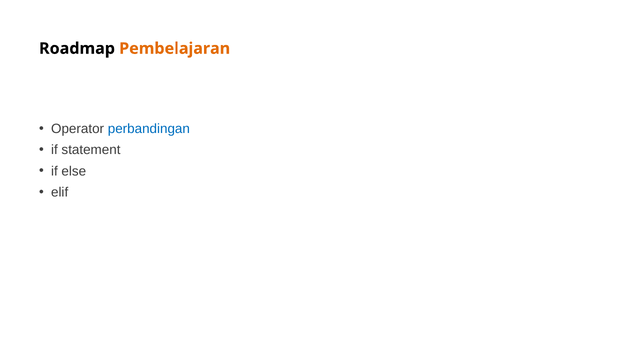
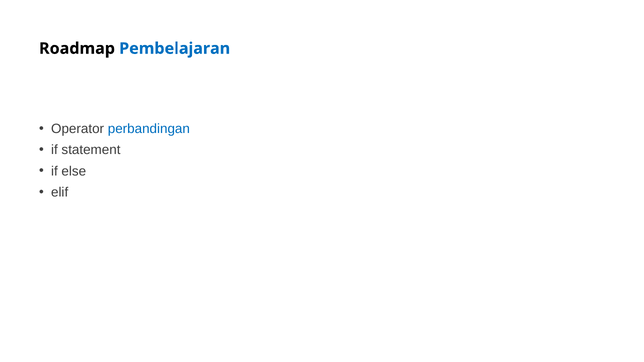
Pembelajaran colour: orange -> blue
